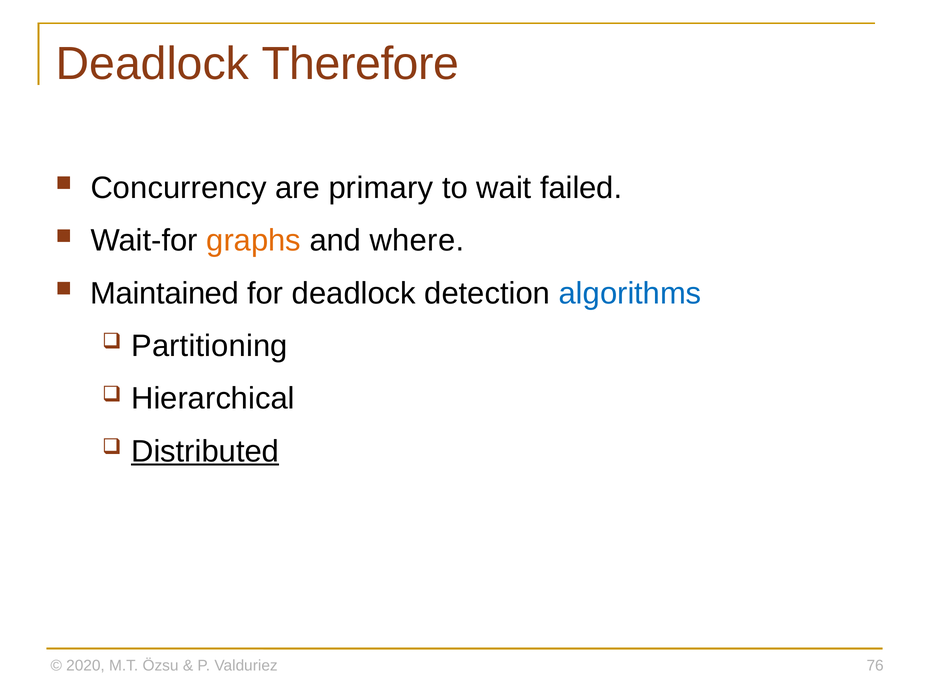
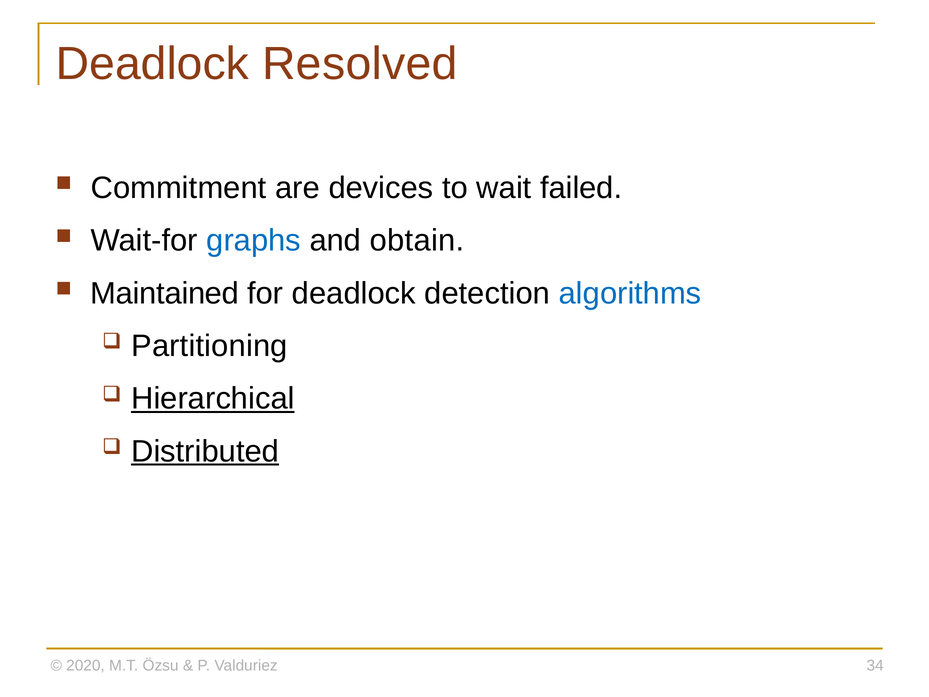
Therefore: Therefore -> Resolved
Concurrency: Concurrency -> Commitment
primary: primary -> devices
graphs colour: orange -> blue
where: where -> obtain
Hierarchical underline: none -> present
76: 76 -> 34
